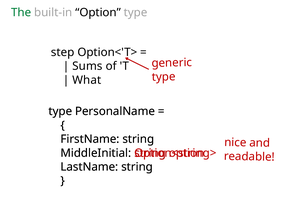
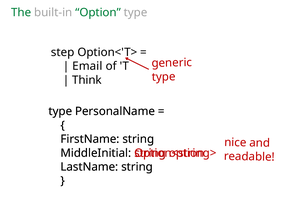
Option at (98, 13) colour: black -> green
Sums: Sums -> Email
What: What -> Think
